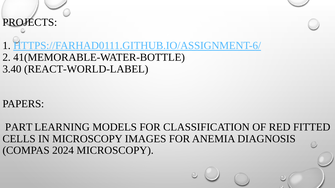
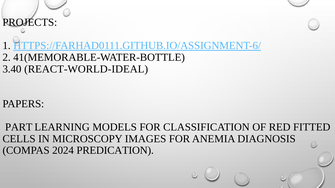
REACT-WORLD-LABEL: REACT-WORLD-LABEL -> REACT-WORLD-IDEAL
2024 MICROSCOPY: MICROSCOPY -> PREDICATION
